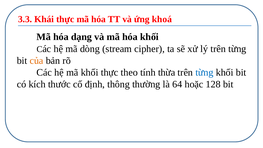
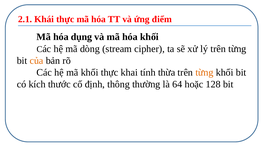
3.3: 3.3 -> 2.1
khoá: khoá -> điểm
dạng: dạng -> dụng
theo: theo -> khai
từng at (204, 72) colour: blue -> orange
